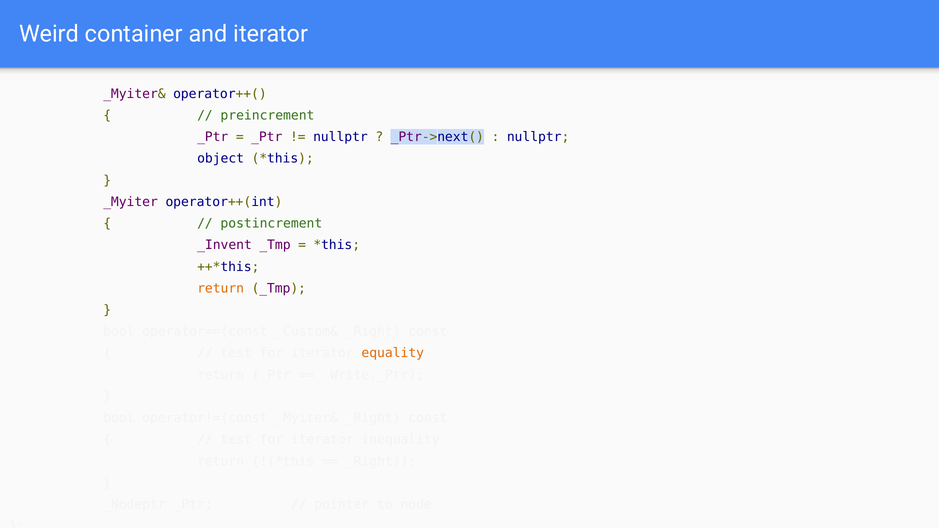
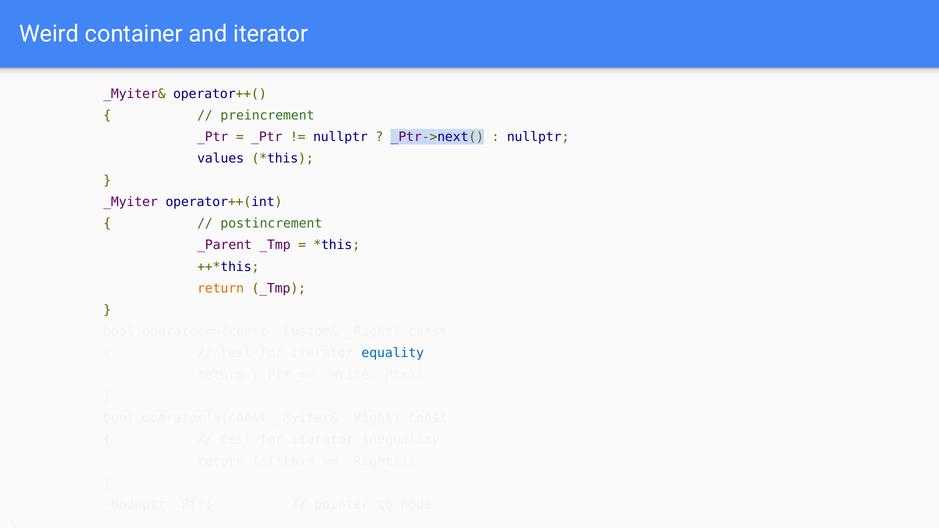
object: object -> values
_Invent: _Invent -> _Parent
equality colour: orange -> blue
